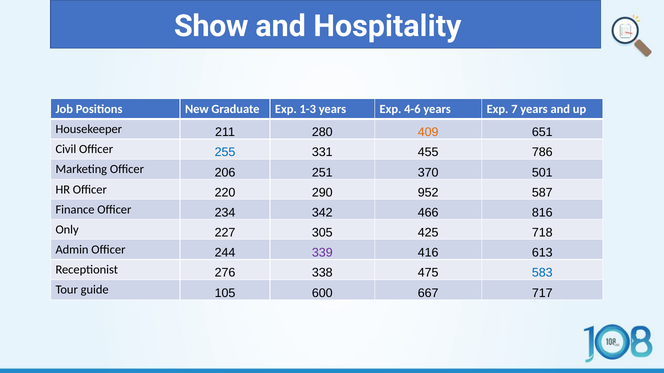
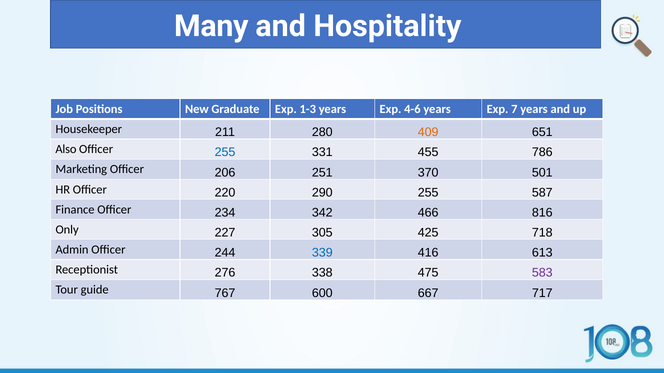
Show: Show -> Many
Civil: Civil -> Also
290 952: 952 -> 255
339 colour: purple -> blue
583 colour: blue -> purple
105: 105 -> 767
